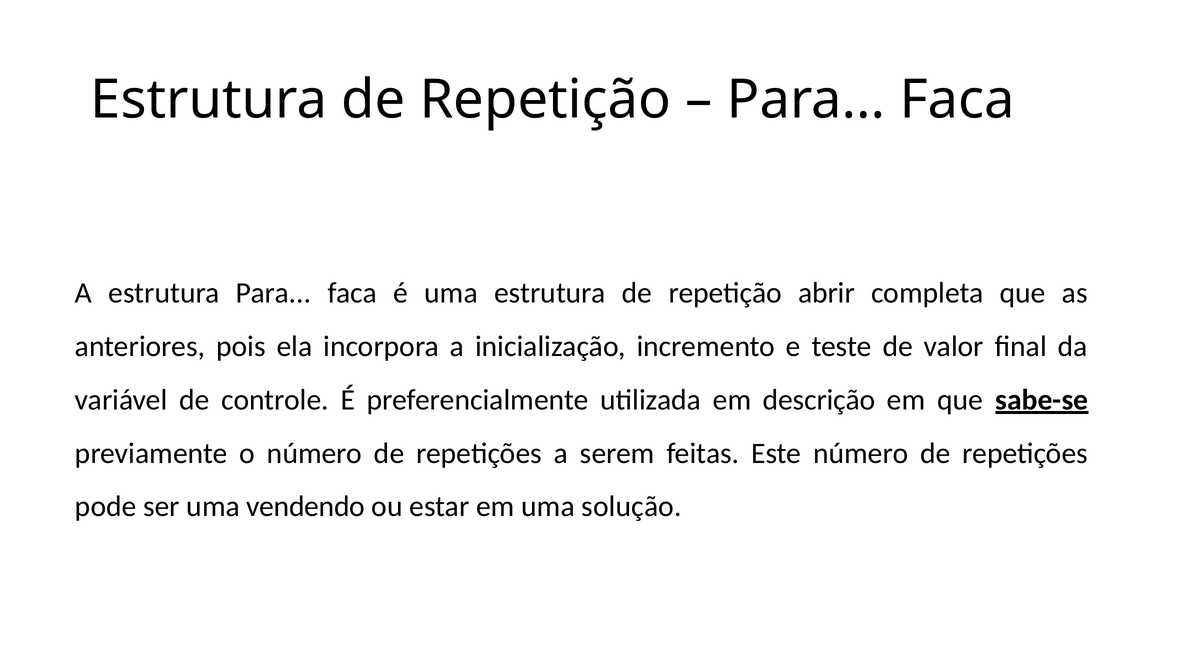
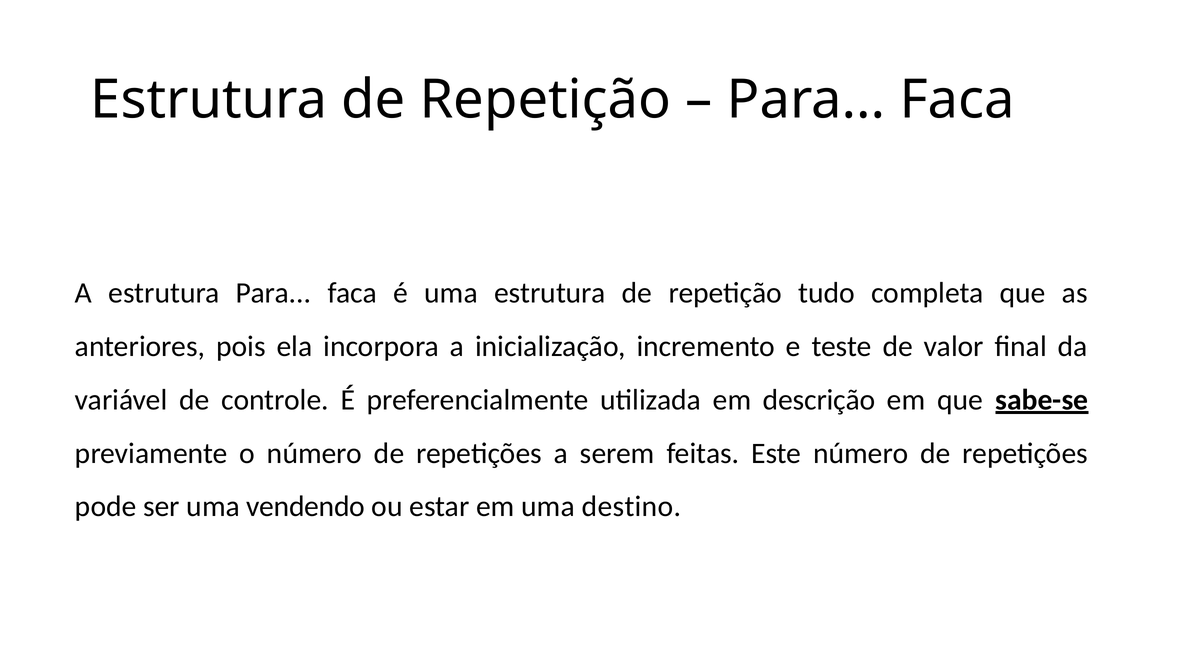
abrir: abrir -> tudo
solução: solução -> destino
